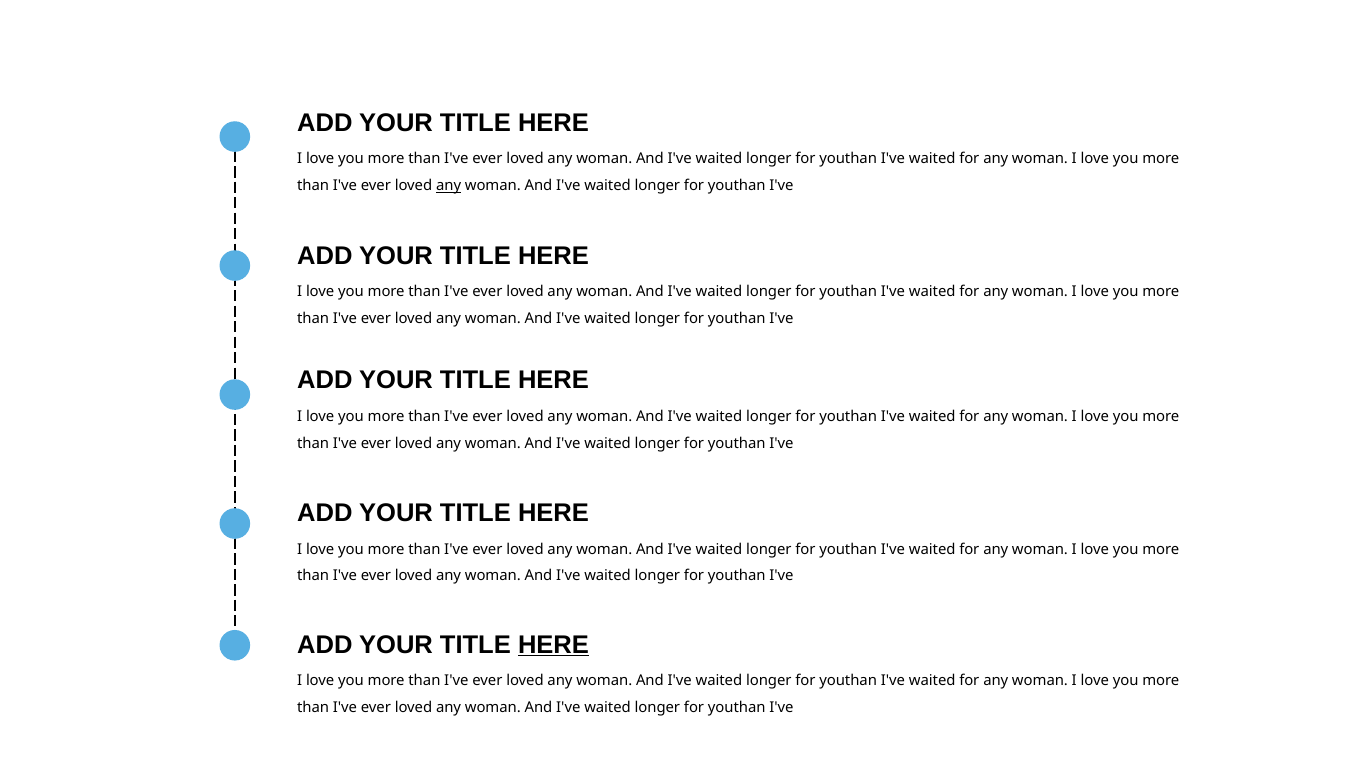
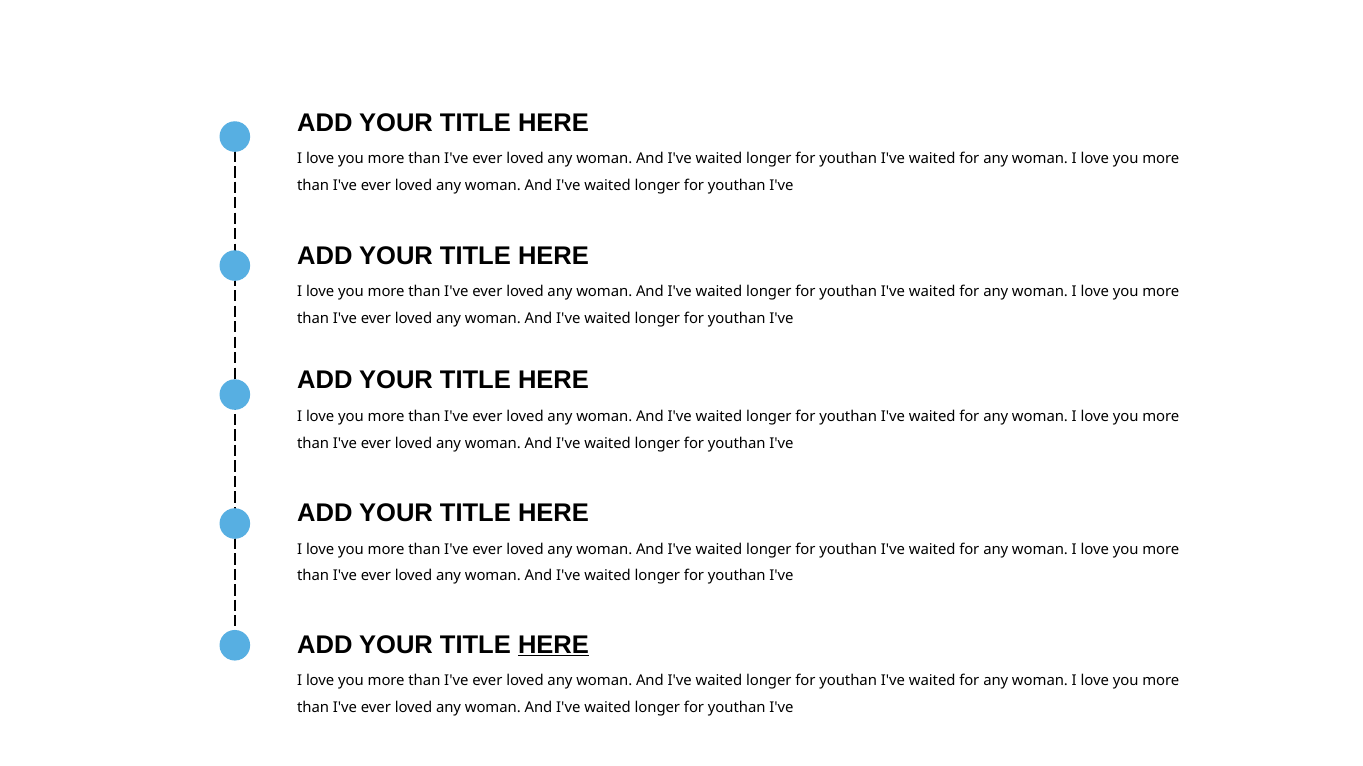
any at (449, 186) underline: present -> none
